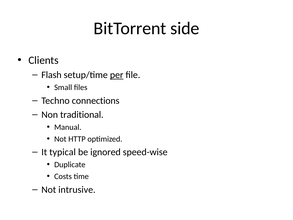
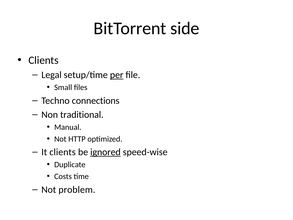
Flash: Flash -> Legal
It typical: typical -> clients
ignored underline: none -> present
intrusive: intrusive -> problem
